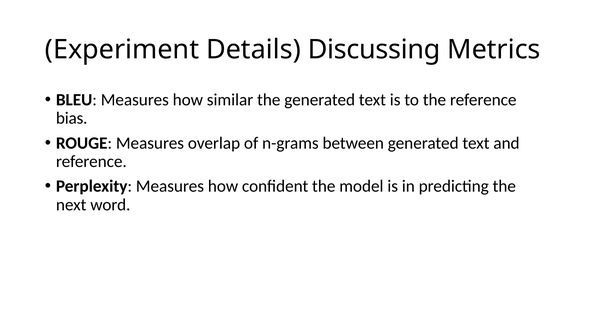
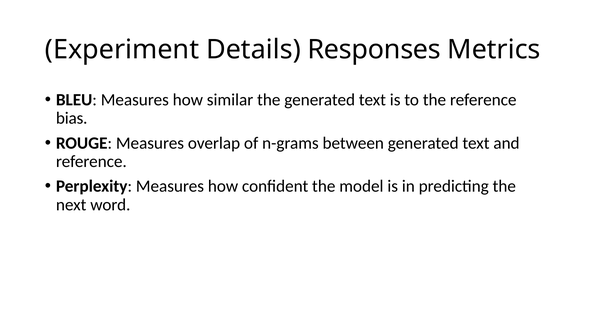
Discussing: Discussing -> Responses
